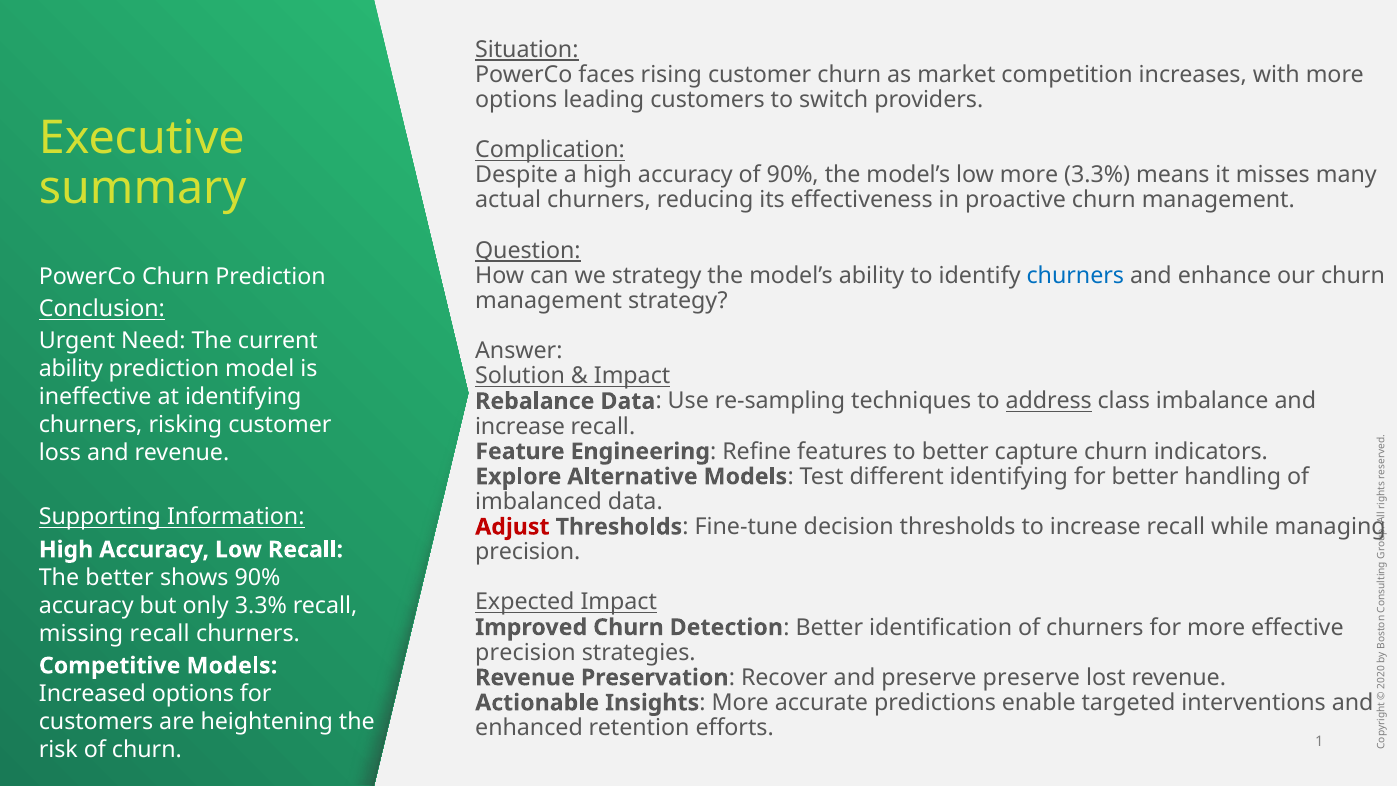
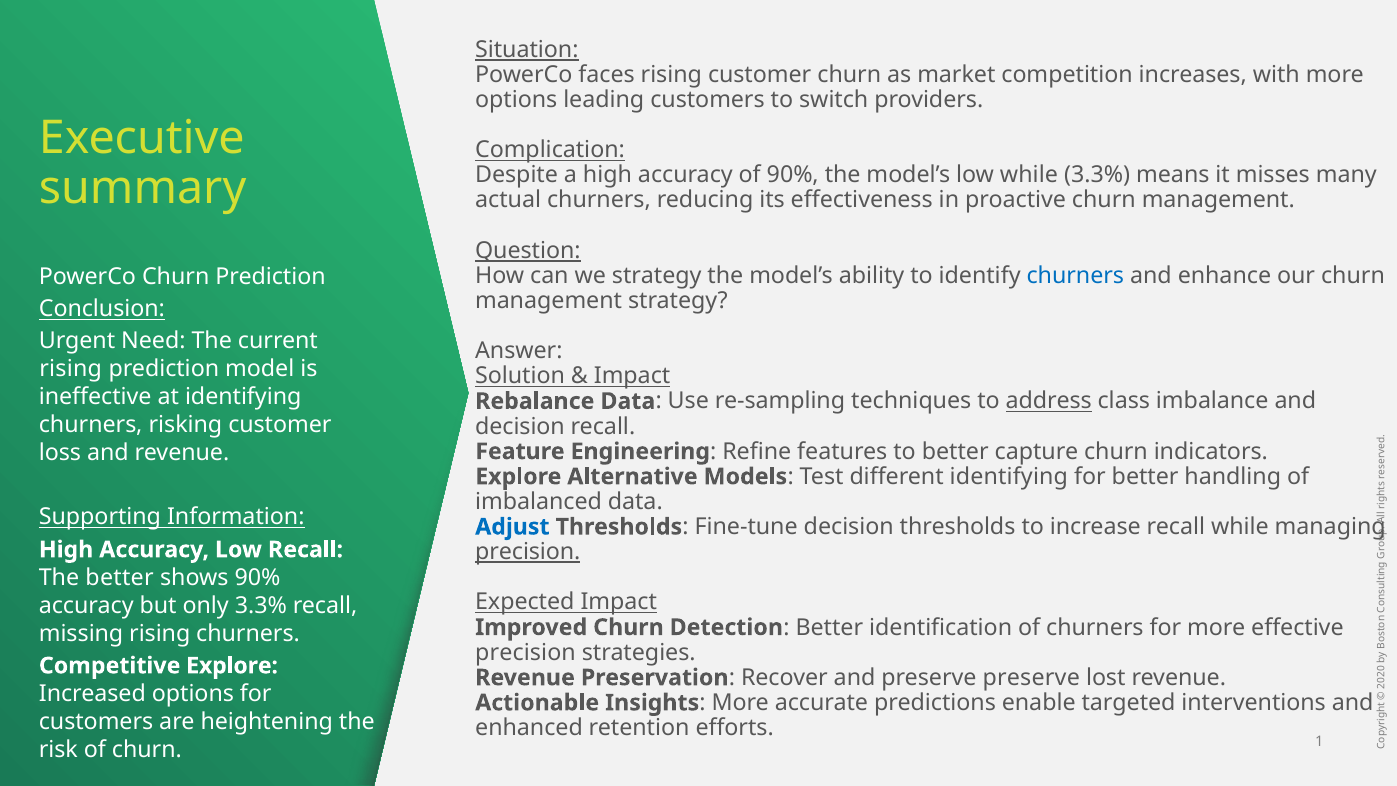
low more: more -> while
ability at (71, 369): ability -> rising
increase at (520, 426): increase -> decision
Adjust colour: red -> blue
precision at (528, 552) underline: none -> present
missing recall: recall -> rising
Competitive Models: Models -> Explore
